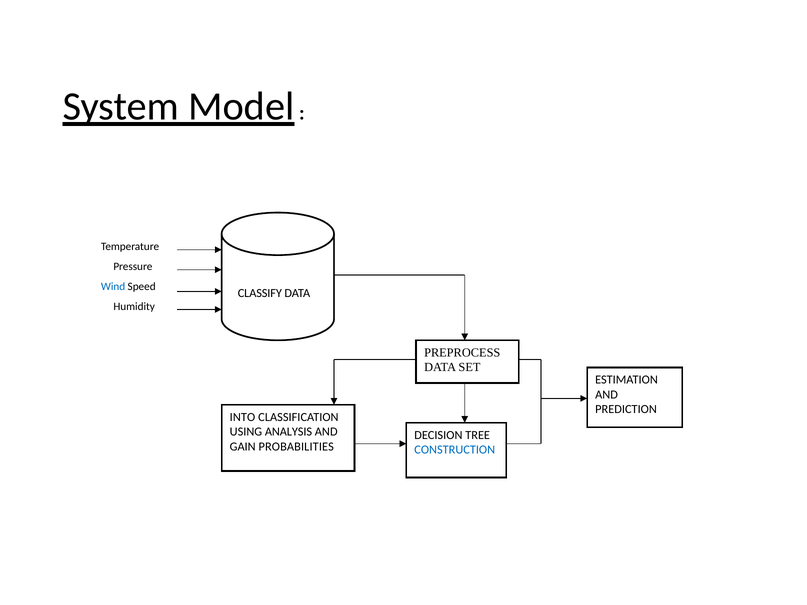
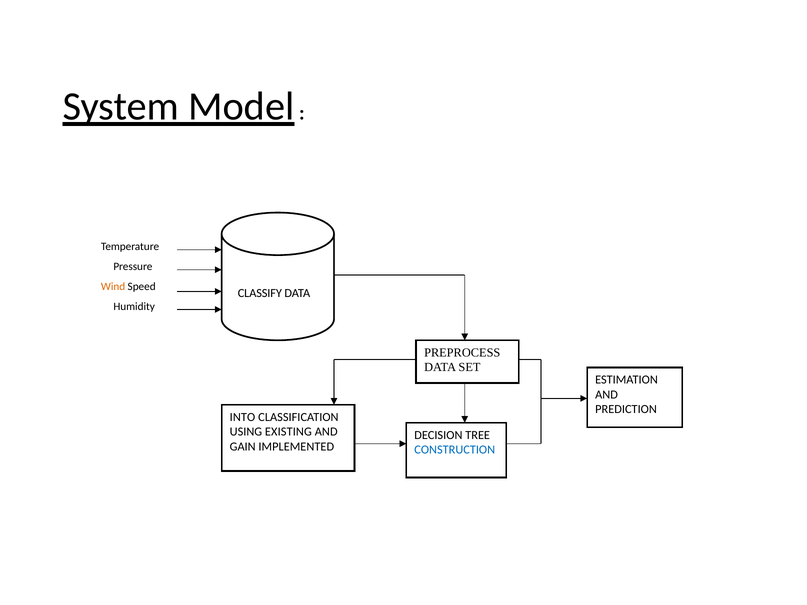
Wind colour: blue -> orange
ANALYSIS: ANALYSIS -> EXISTING
PROBABILITIES: PROBABILITIES -> IMPLEMENTED
